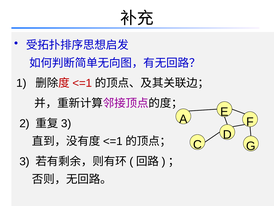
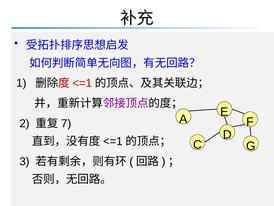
3 at (66, 123): 3 -> 7
